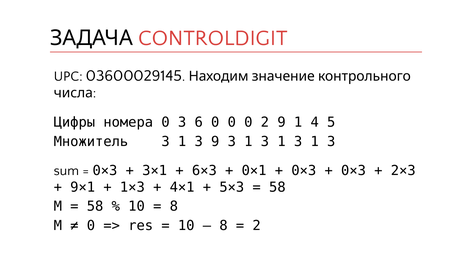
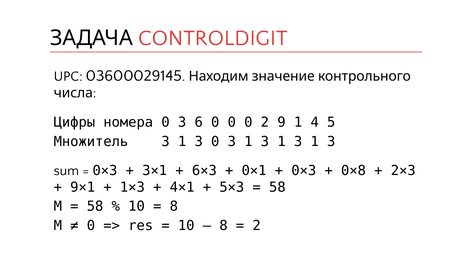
3 9: 9 -> 0
0×3 at (353, 170): 0×3 -> 0×8
